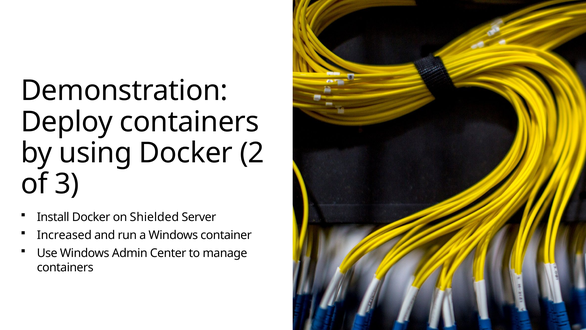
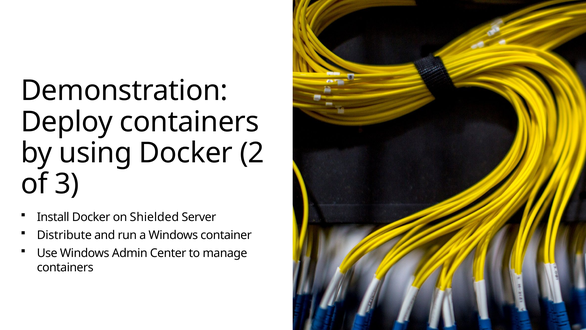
Increased: Increased -> Distribute
